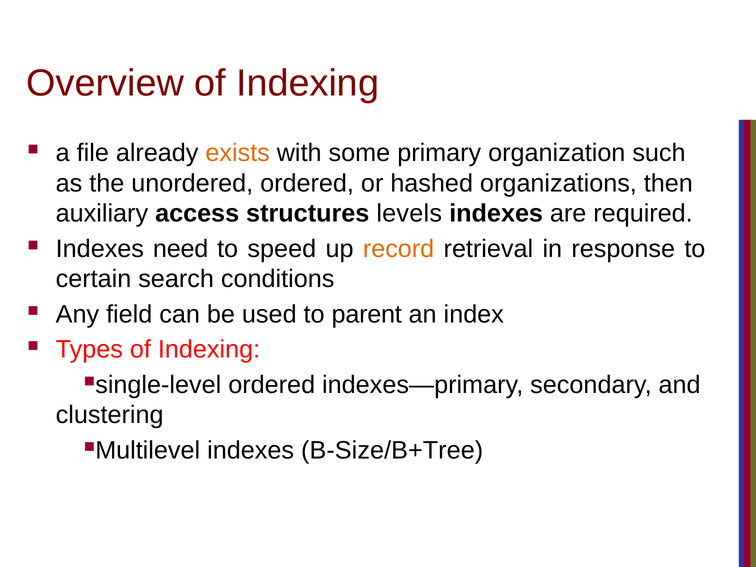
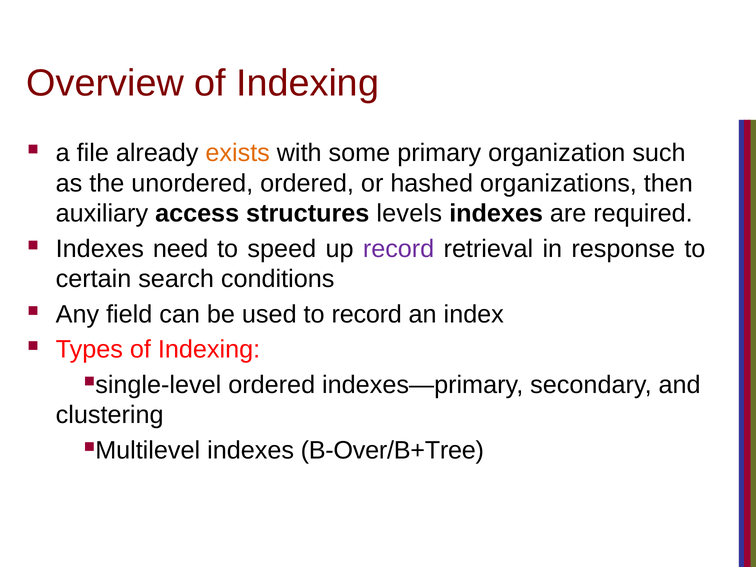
record at (399, 249) colour: orange -> purple
to parent: parent -> record
B-Size/B+Tree: B-Size/B+Tree -> B-Over/B+Tree
